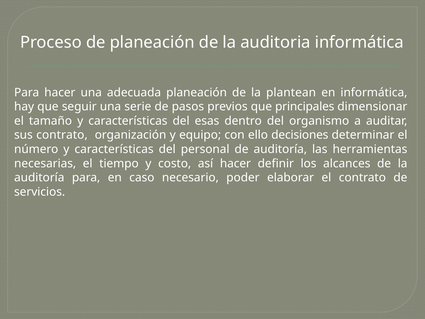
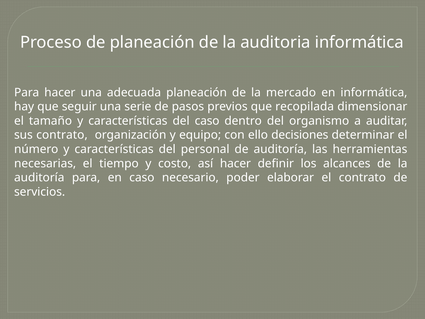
plantean: plantean -> mercado
principales: principales -> recopilada
del esas: esas -> caso
